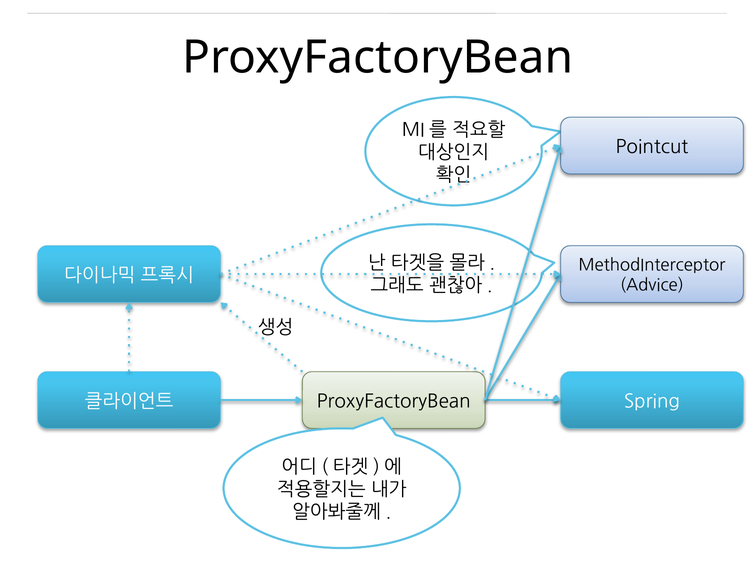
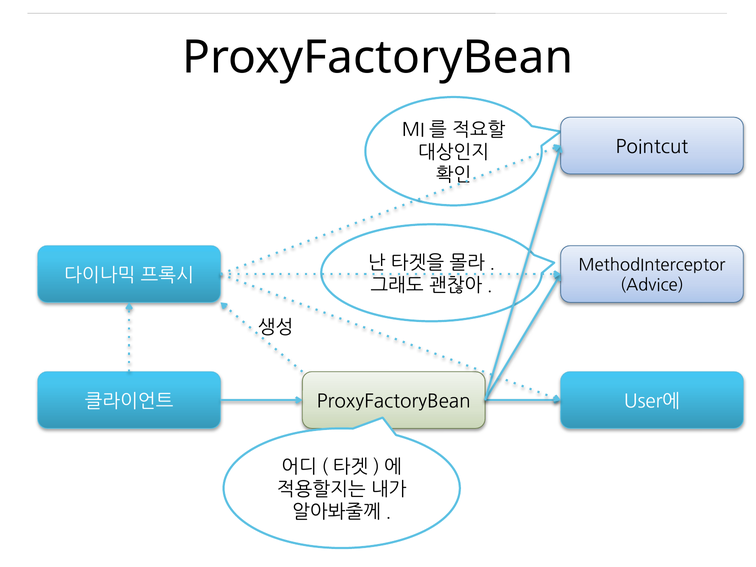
Spring: Spring -> User에
